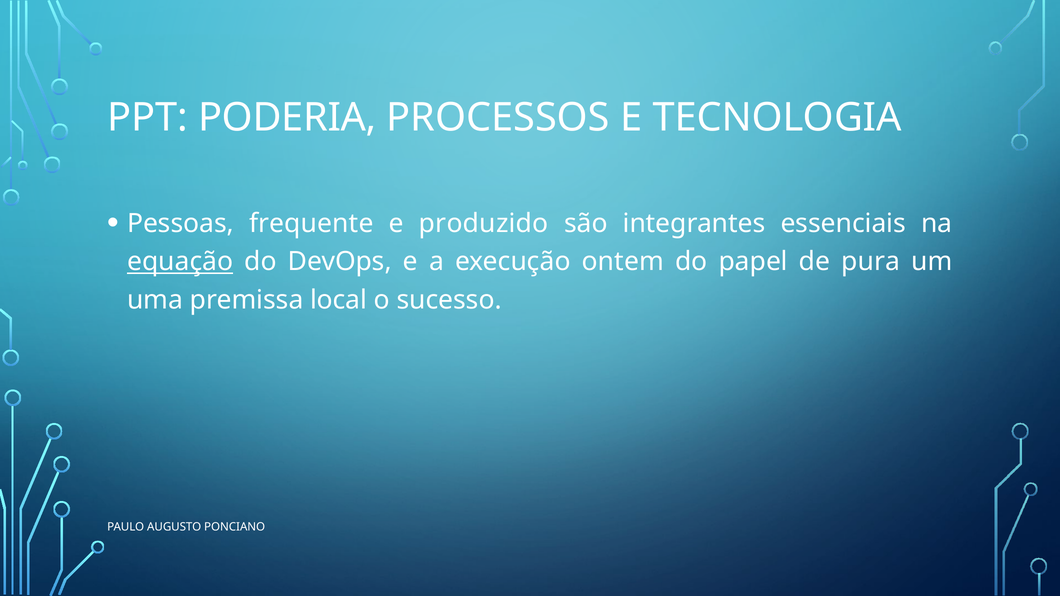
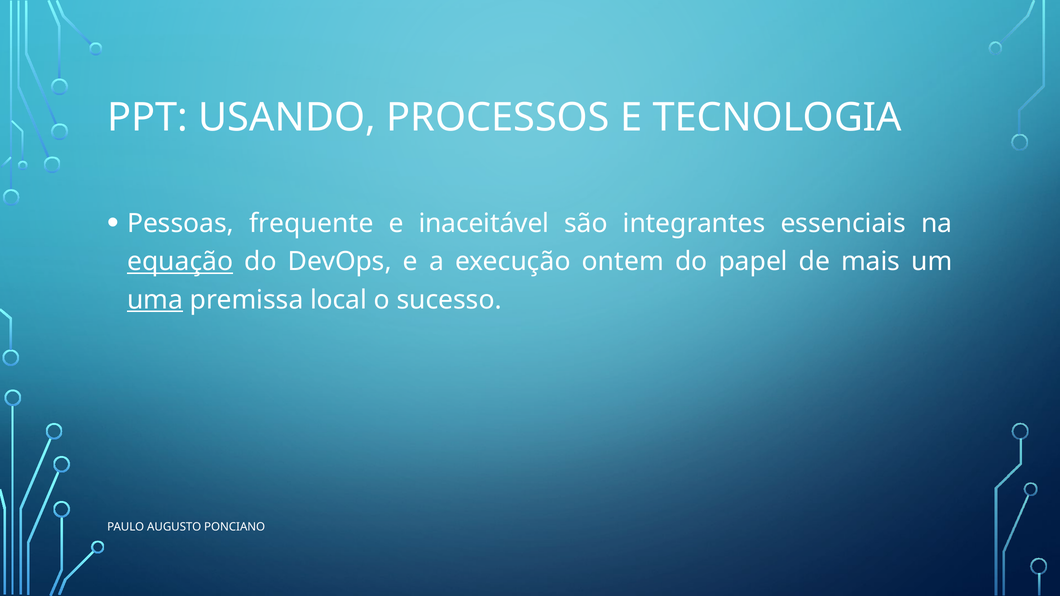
PODERIA: PODERIA -> USANDO
produzido: produzido -> inaceitável
pura: pura -> mais
uma underline: none -> present
